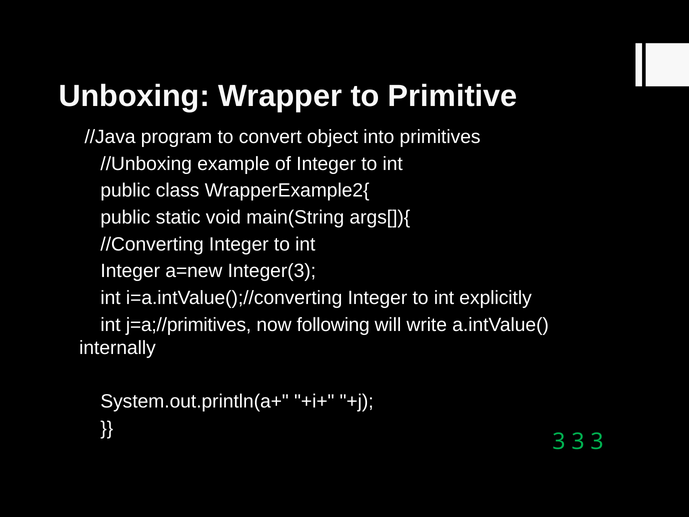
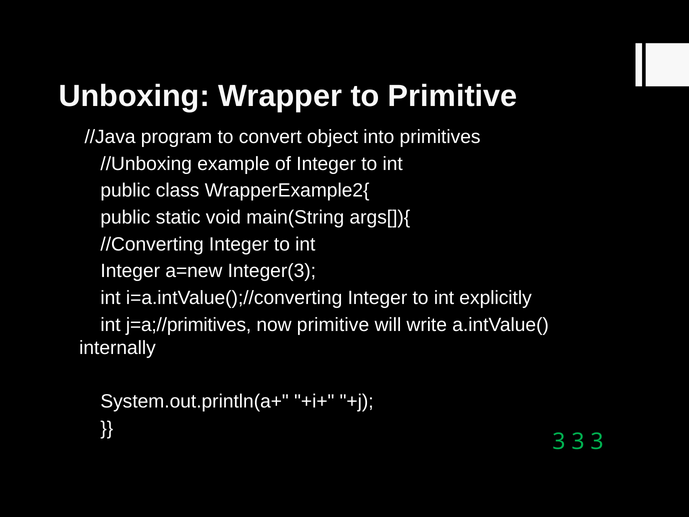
now following: following -> primitive
